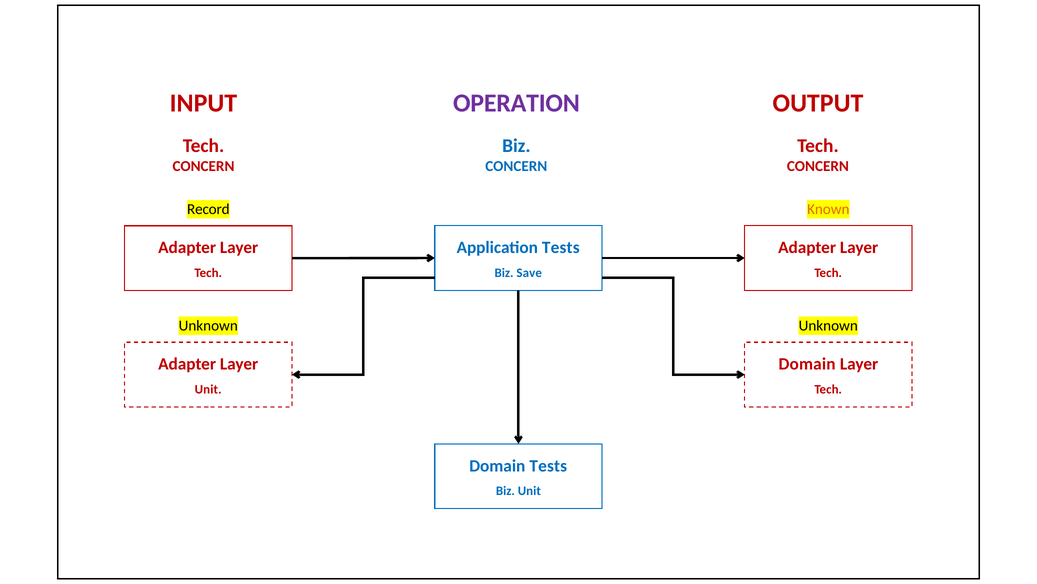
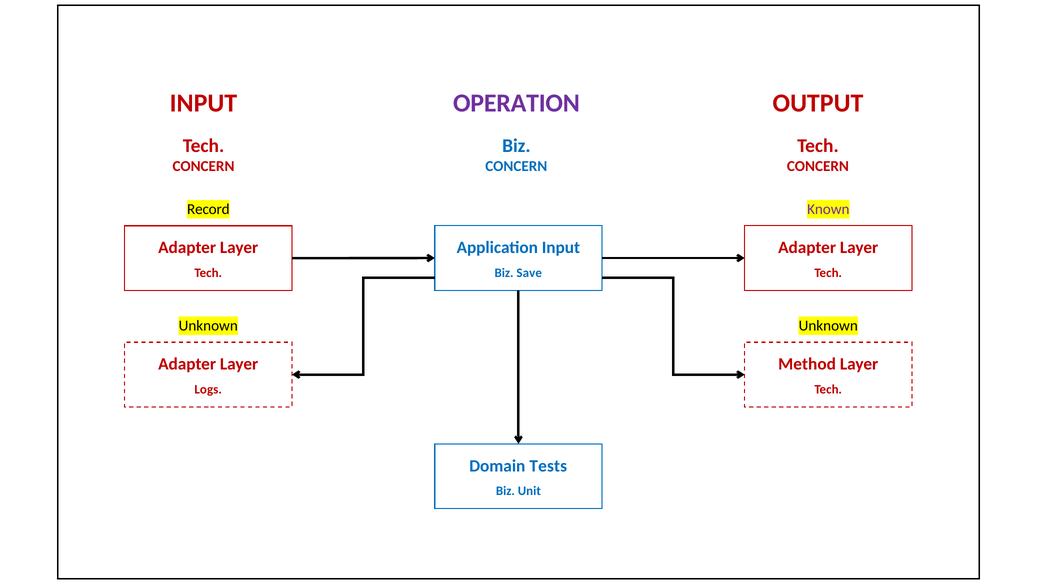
Known colour: orange -> purple
Application Tests: Tests -> Input
Domain at (807, 364): Domain -> Method
Unit at (208, 389): Unit -> Logs
